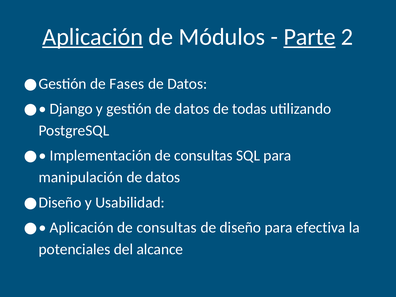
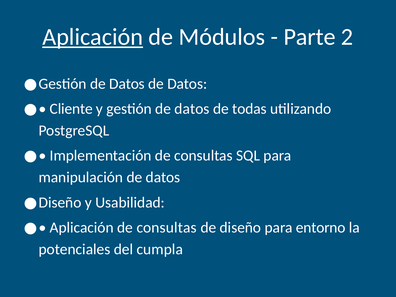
Parte underline: present -> none
Fases at (127, 84): Fases -> Datos
Django: Django -> Cliente
efectiva: efectiva -> entorno
alcance: alcance -> cumpla
